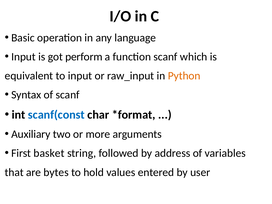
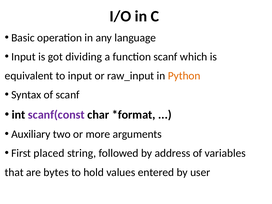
perform: perform -> dividing
scanf(const colour: blue -> purple
basket: basket -> placed
